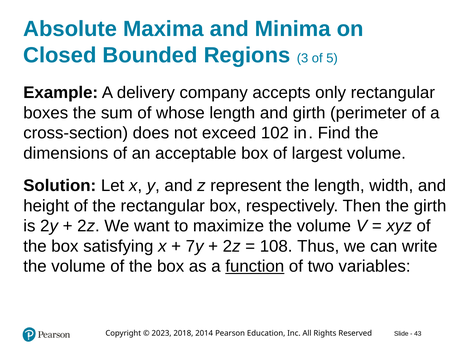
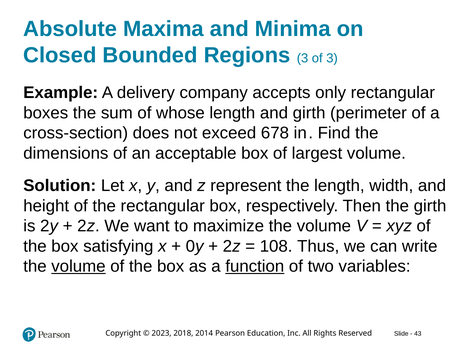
of 5: 5 -> 3
102: 102 -> 678
7: 7 -> 0
volume at (78, 267) underline: none -> present
